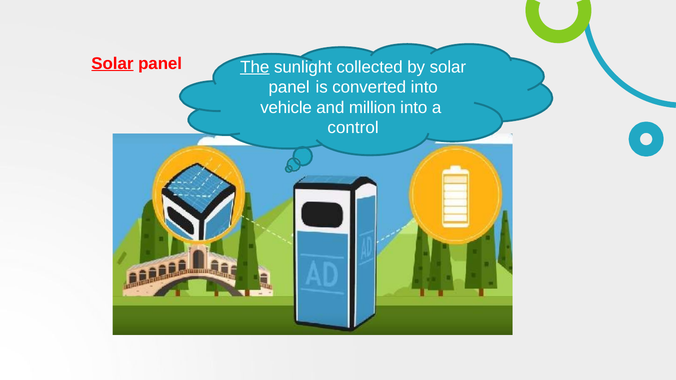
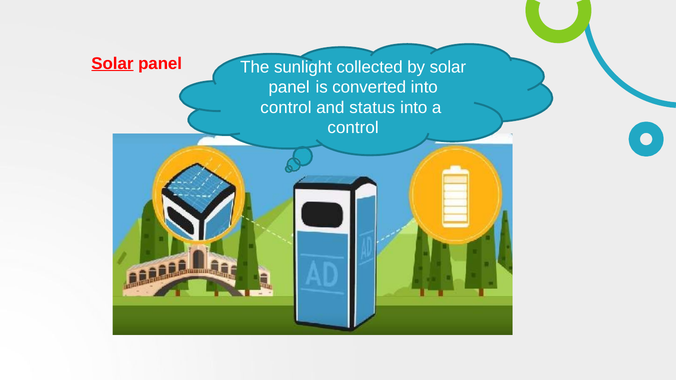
The underline: present -> none
vehicle at (286, 108): vehicle -> control
million: million -> status
